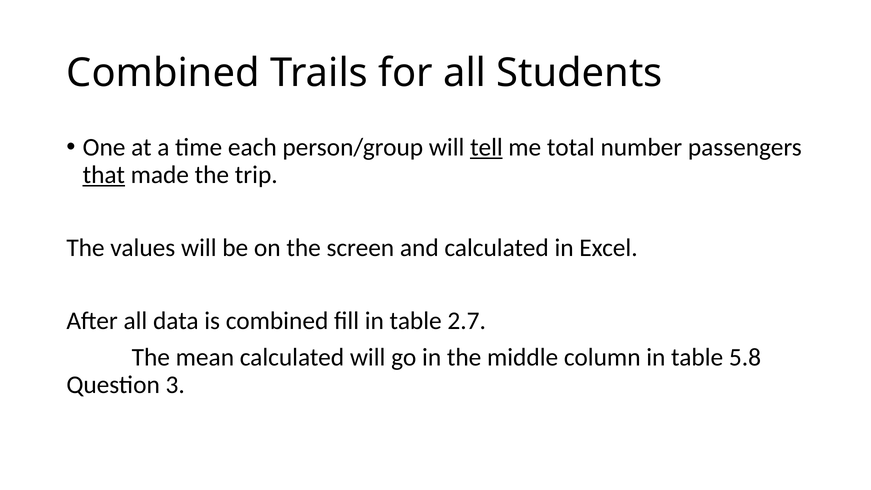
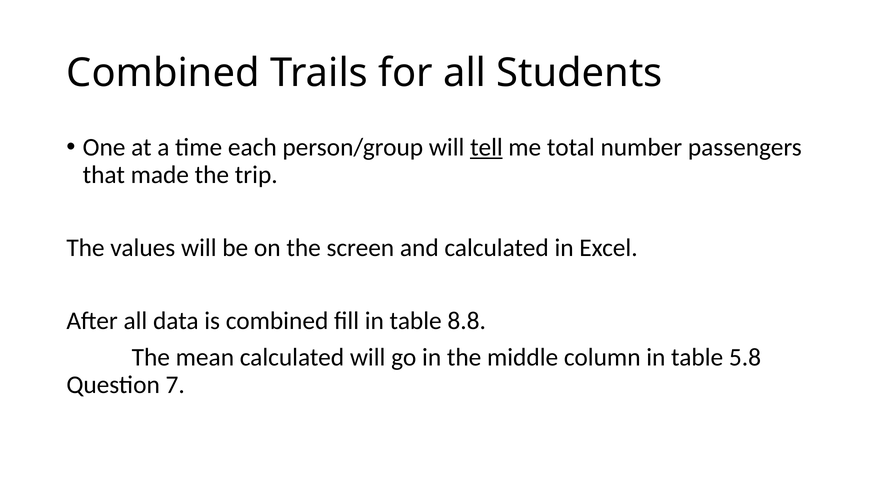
that underline: present -> none
2.7: 2.7 -> 8.8
3: 3 -> 7
